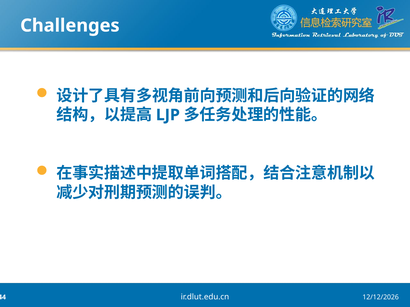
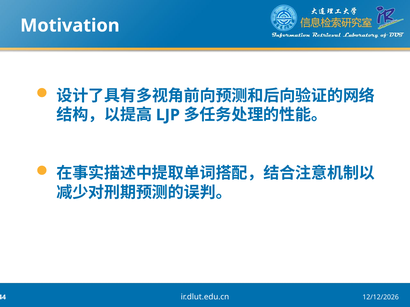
Challenges: Challenges -> Motivation
